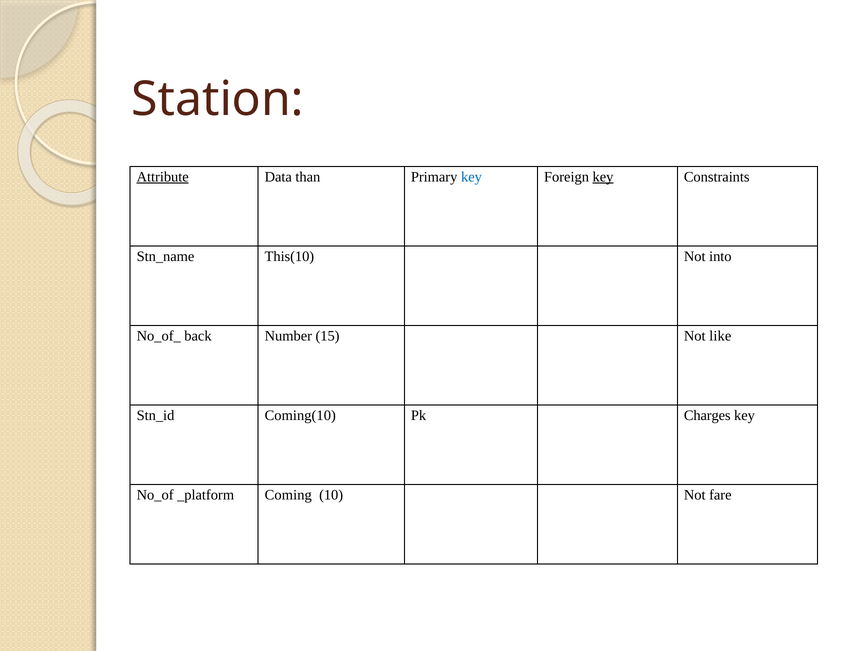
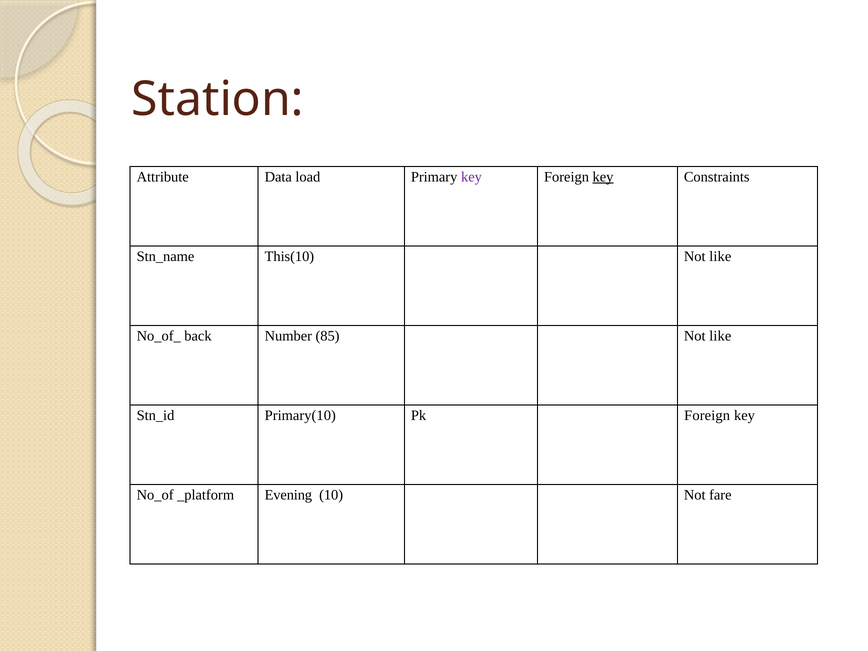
Attribute underline: present -> none
than: than -> load
key at (471, 177) colour: blue -> purple
into at (720, 256): into -> like
15: 15 -> 85
Coming(10: Coming(10 -> Primary(10
Pk Charges: Charges -> Foreign
Coming: Coming -> Evening
